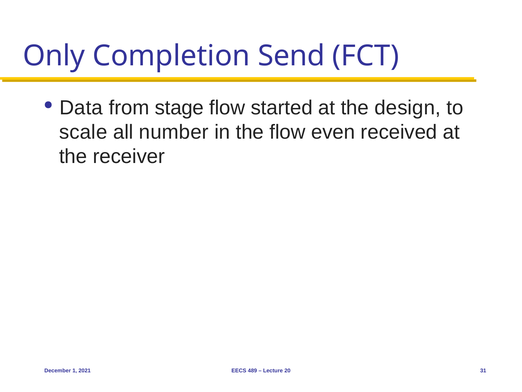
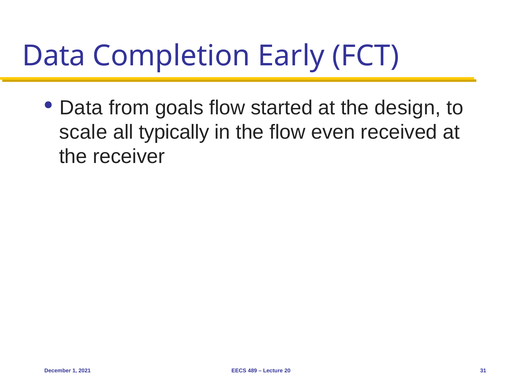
Only at (54, 56): Only -> Data
Send: Send -> Early
stage: stage -> goals
number: number -> typically
